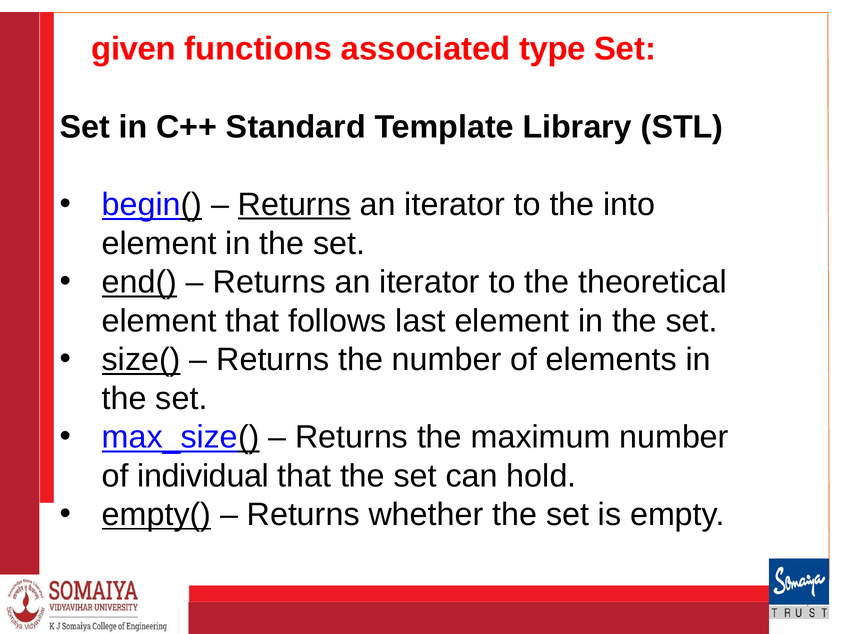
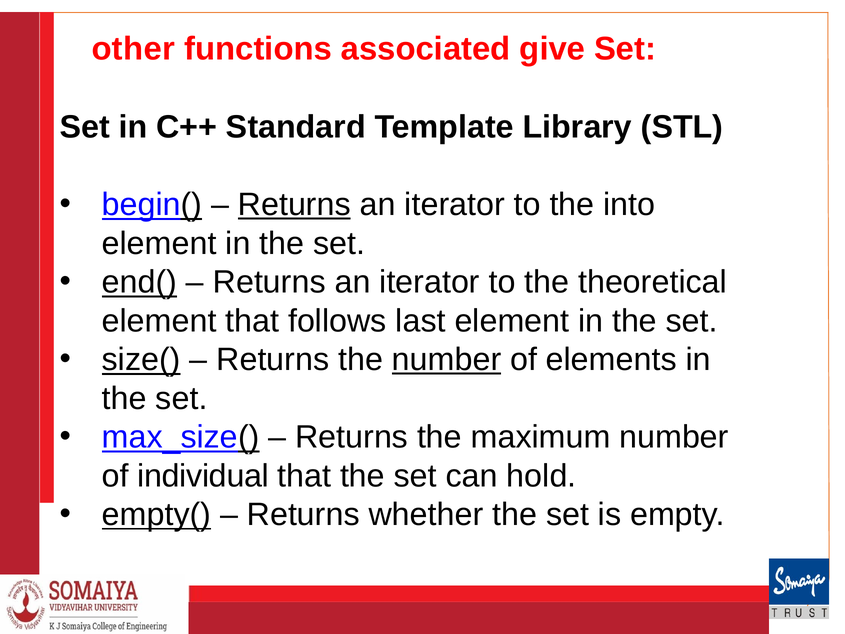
given: given -> other
type: type -> give
number at (447, 360) underline: none -> present
